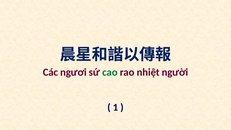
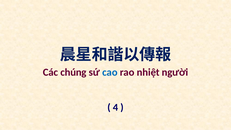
ngươi: ngươi -> chúng
cao colour: green -> blue
1: 1 -> 4
